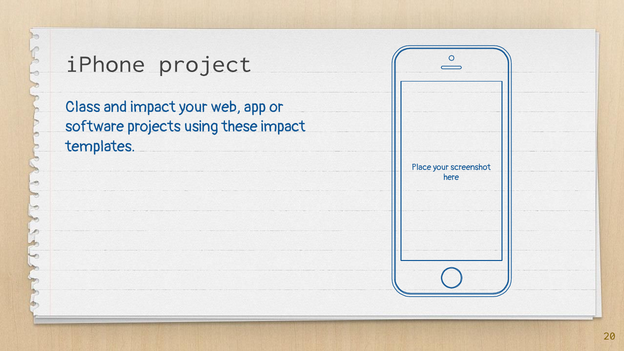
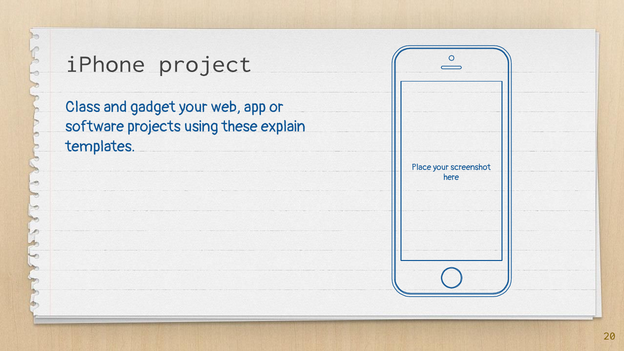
and impact: impact -> gadget
these impact: impact -> explain
